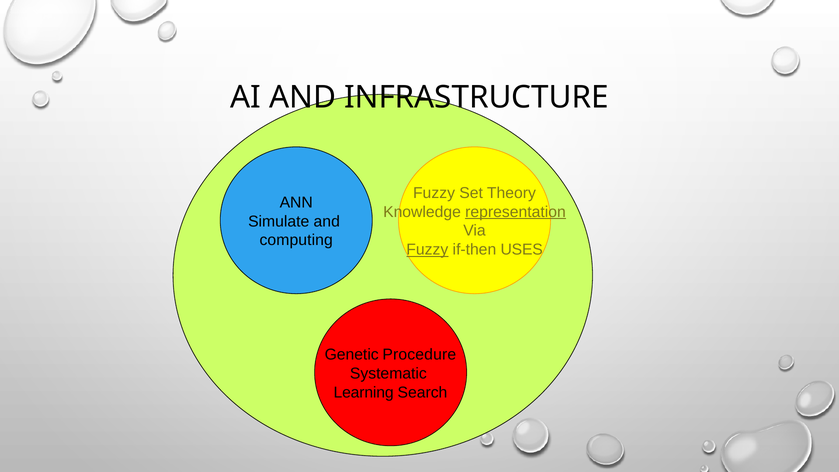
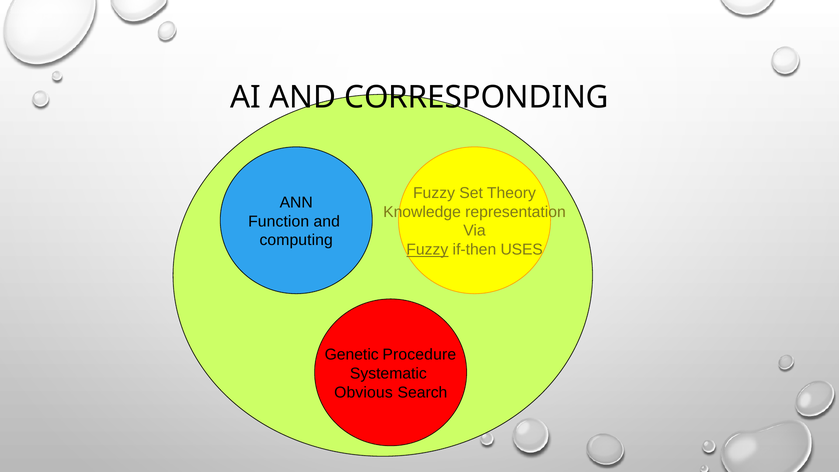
INFRASTRUCTURE: INFRASTRUCTURE -> CORRESPONDING
representation underline: present -> none
Simulate: Simulate -> Function
Learning: Learning -> Obvious
